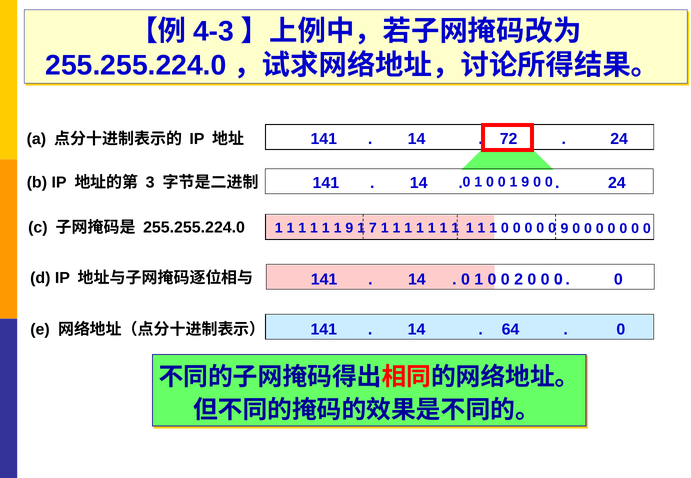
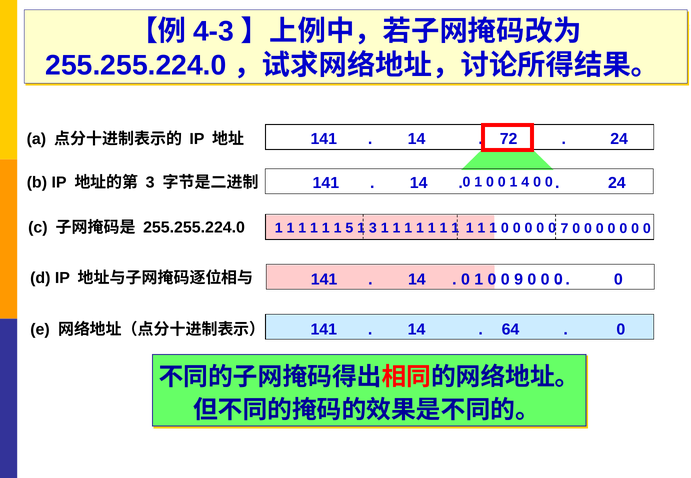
0 1 9: 9 -> 4
255.255.224.0 9: 9 -> 7
1 1 9: 9 -> 5
1 7: 7 -> 3
2: 2 -> 9
